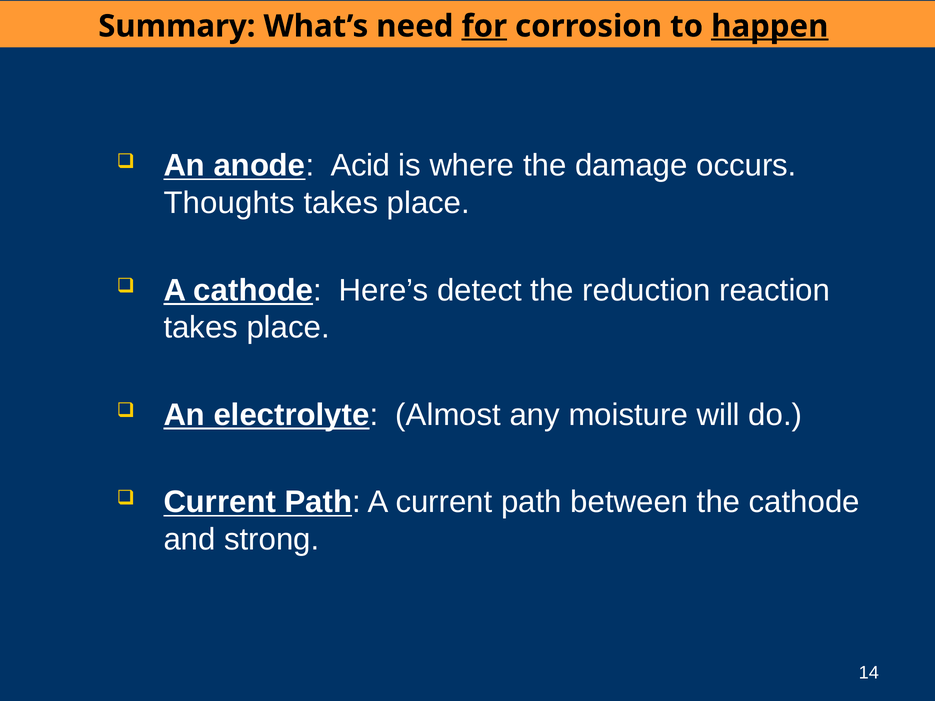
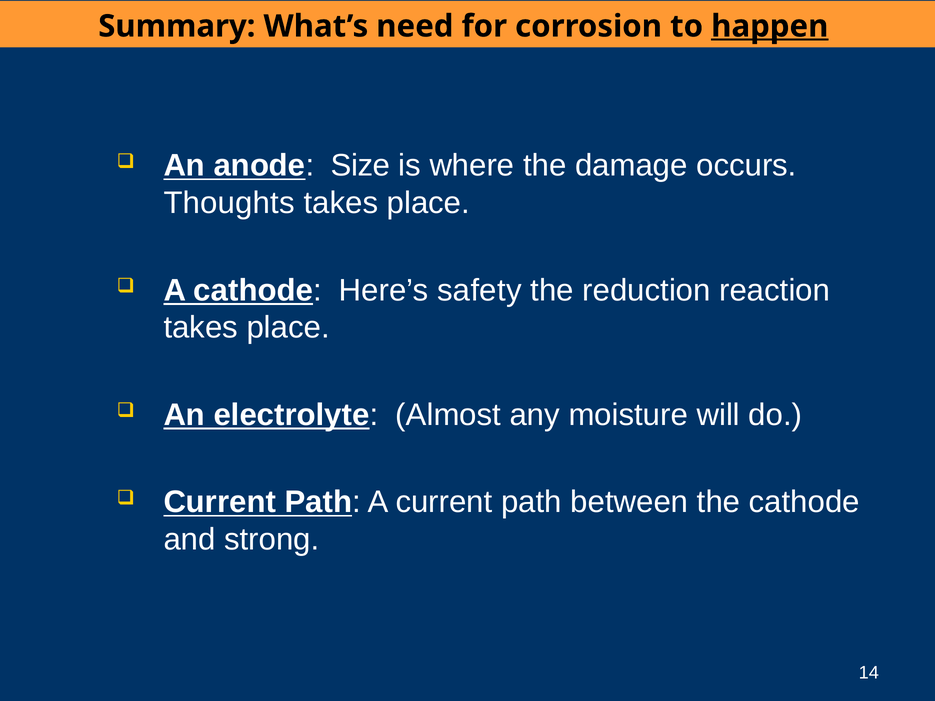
for underline: present -> none
Acid: Acid -> Size
detect: detect -> safety
